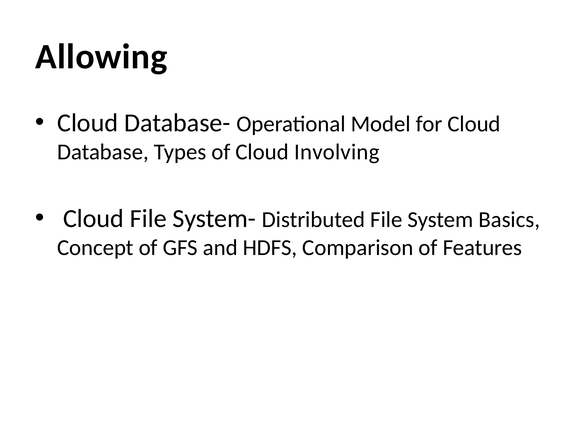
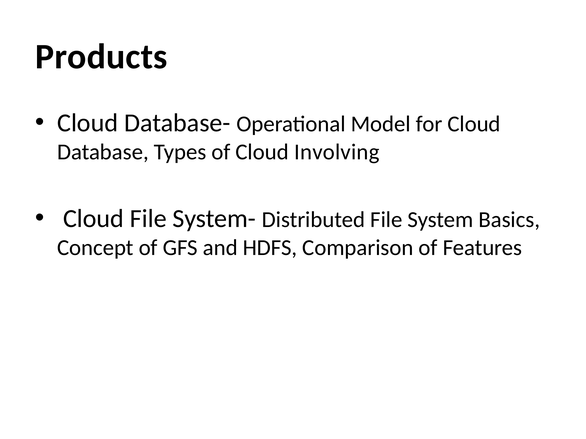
Allowing: Allowing -> Products
